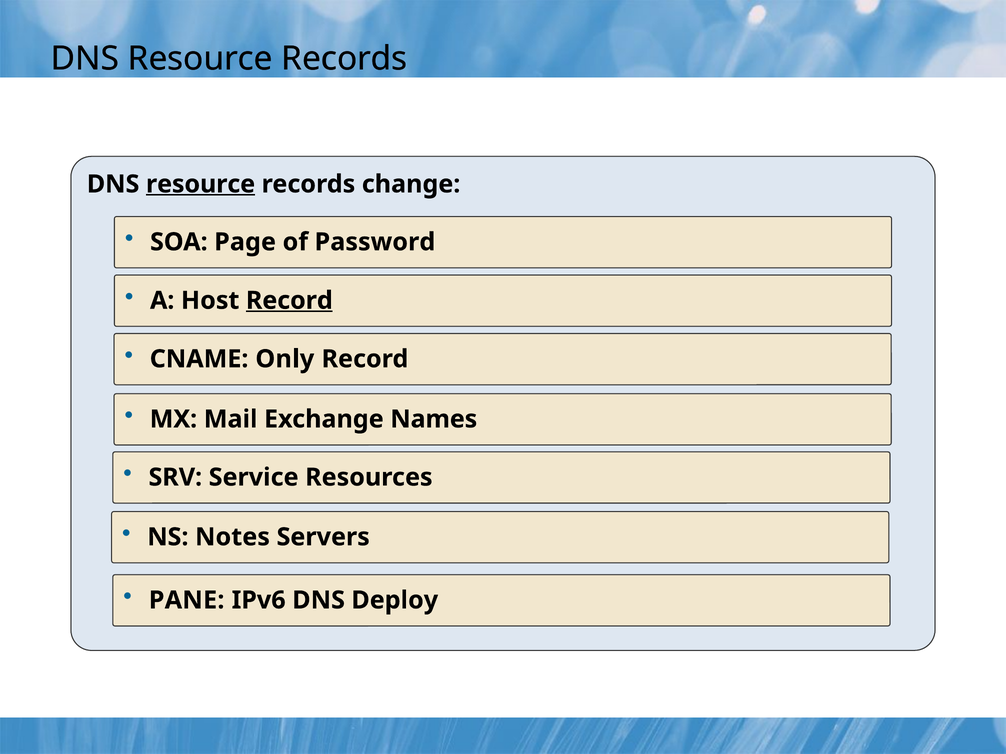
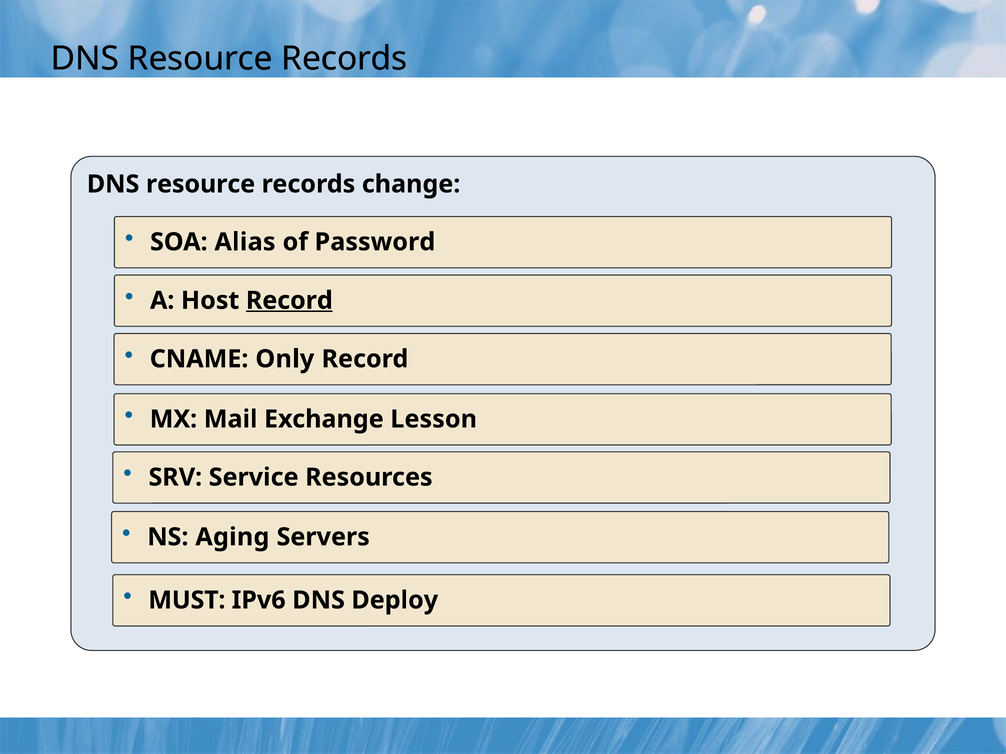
resource at (201, 184) underline: present -> none
Page: Page -> Alias
Names: Names -> Lesson
Notes: Notes -> Aging
PANE: PANE -> MUST
